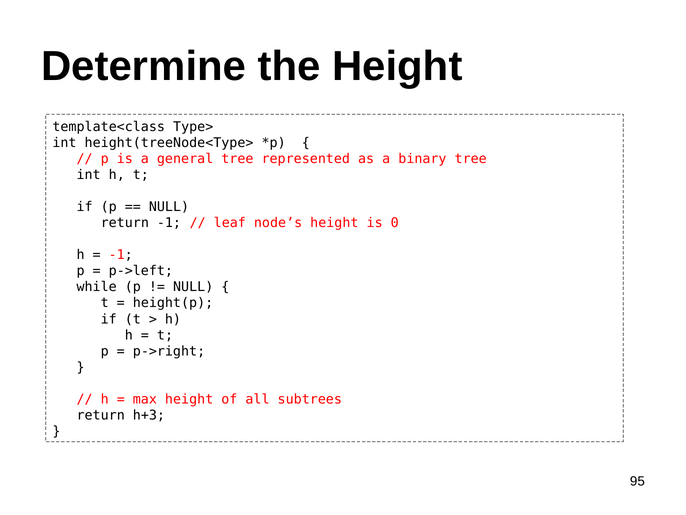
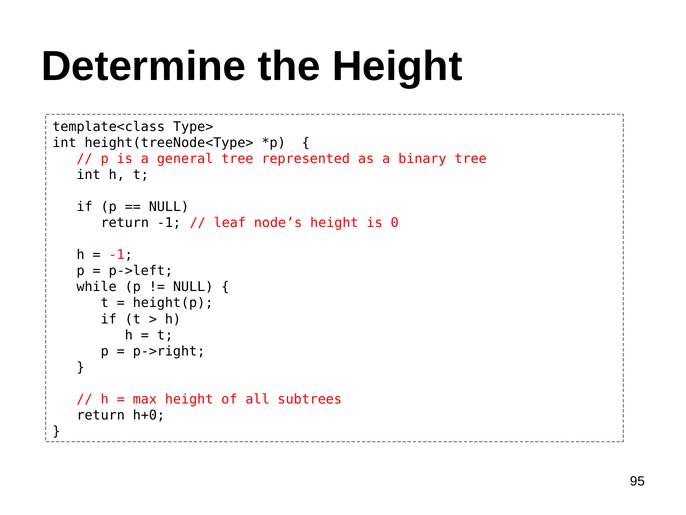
h+3: h+3 -> h+0
